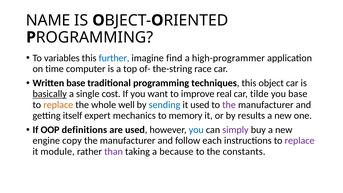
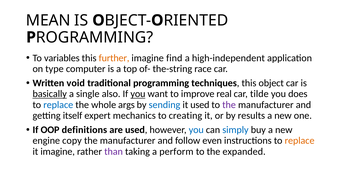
NAME: NAME -> MEAN
further colour: blue -> orange
high-programmer: high-programmer -> high-independent
time: time -> type
Written base: base -> void
cost: cost -> also
you at (138, 94) underline: none -> present
you base: base -> does
replace at (58, 105) colour: orange -> blue
well: well -> args
memory: memory -> creating
simply colour: purple -> blue
each: each -> even
replace at (300, 141) colour: purple -> orange
it module: module -> imagine
because: because -> perform
constants: constants -> expanded
